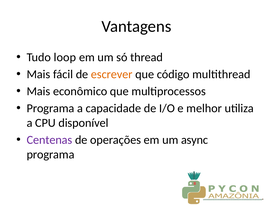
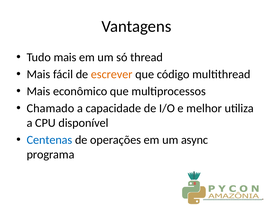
Tudo loop: loop -> mais
Programa at (51, 108): Programa -> Chamado
Centenas colour: purple -> blue
